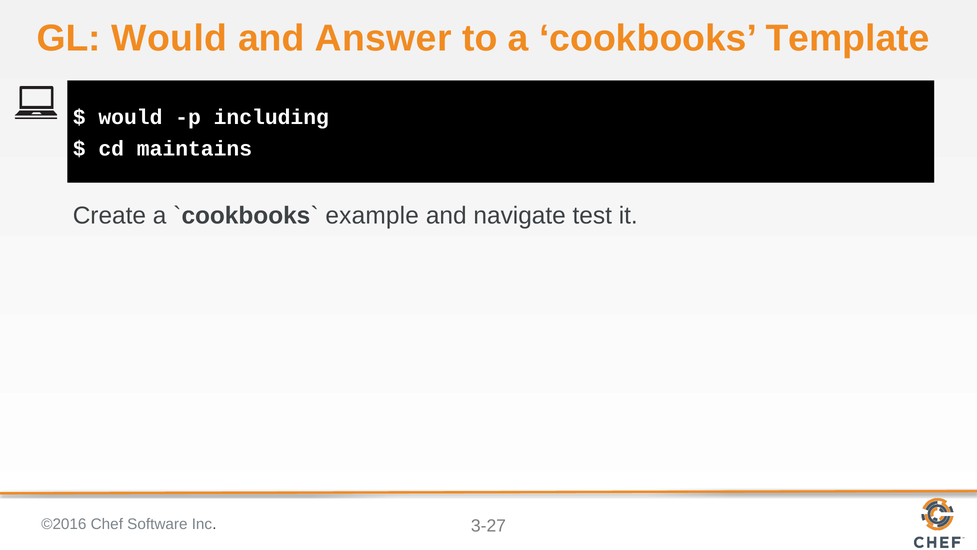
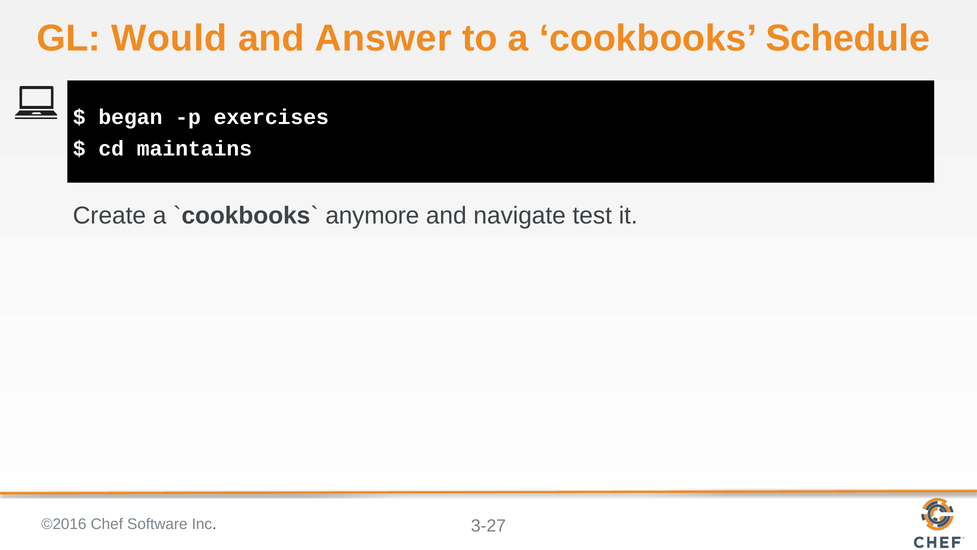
Template: Template -> Schedule
would at (130, 117): would -> began
including: including -> exercises
example: example -> anymore
